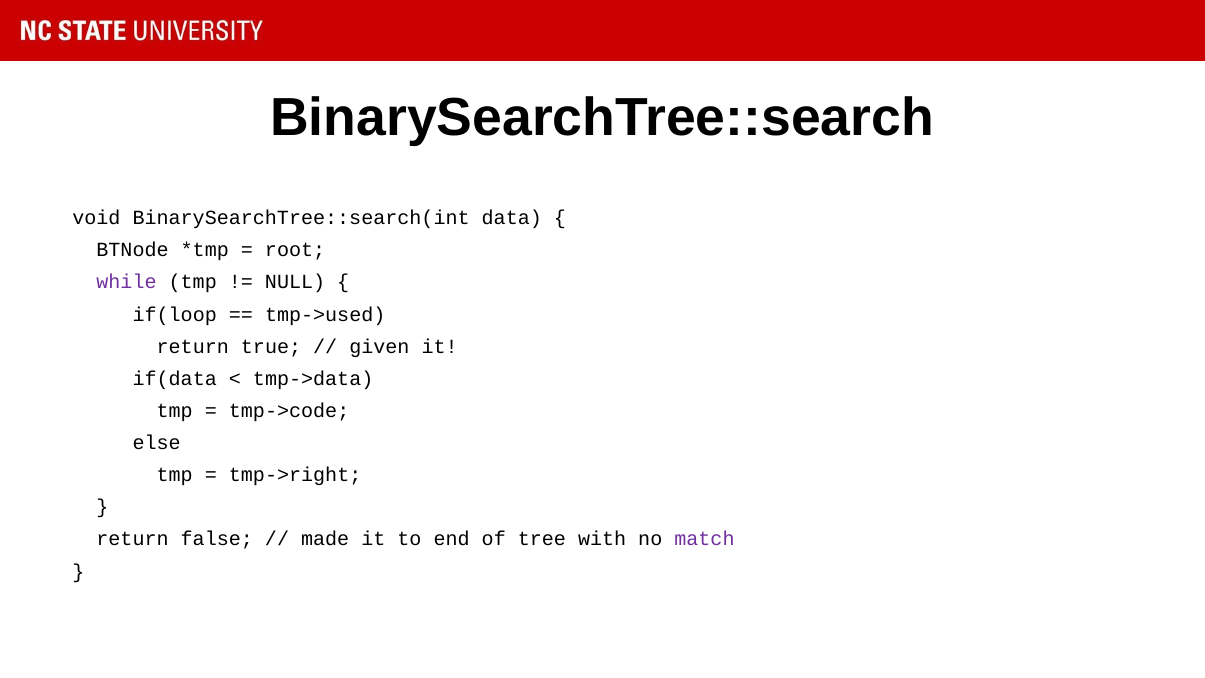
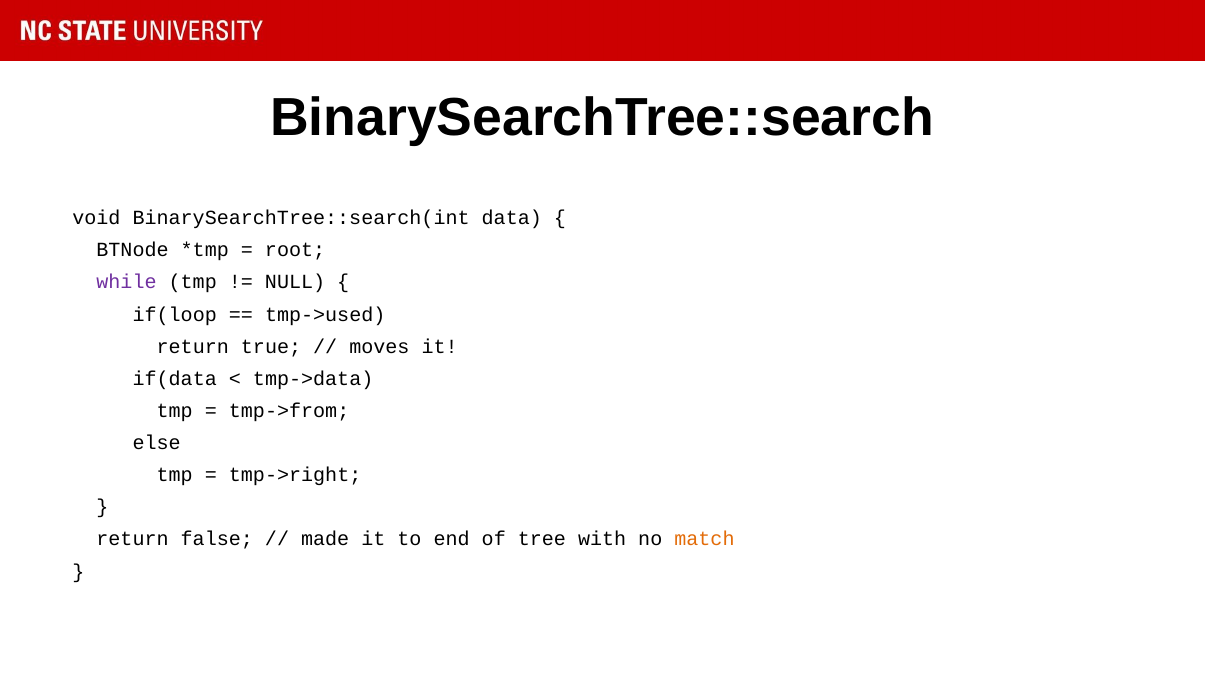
given: given -> moves
tmp->code: tmp->code -> tmp->from
match colour: purple -> orange
